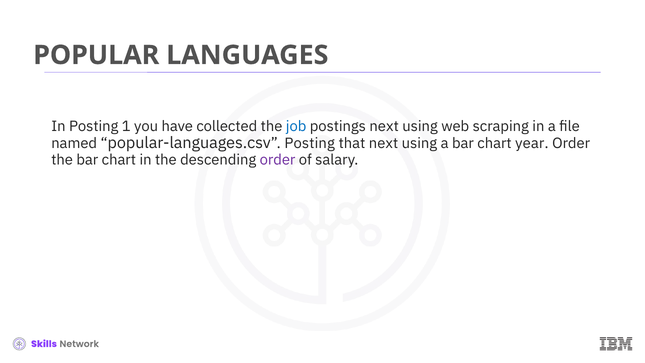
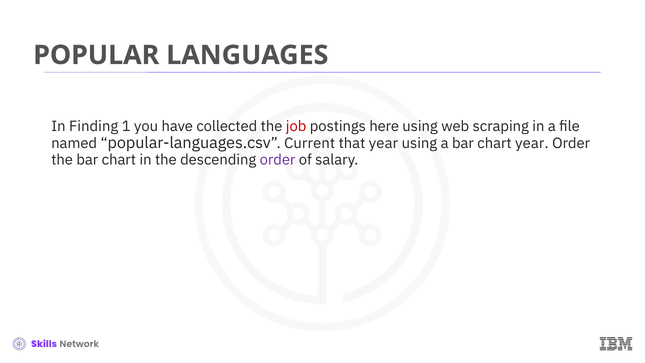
In Posting: Posting -> Finding
job colour: blue -> red
postings next: next -> here
popular-languages.csv Posting: Posting -> Current
that next: next -> year
